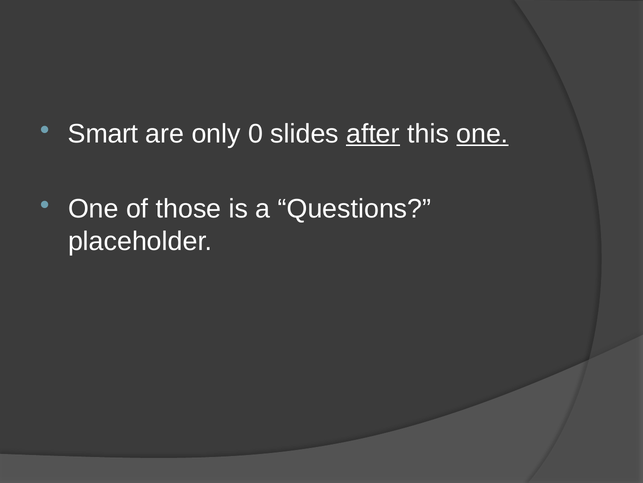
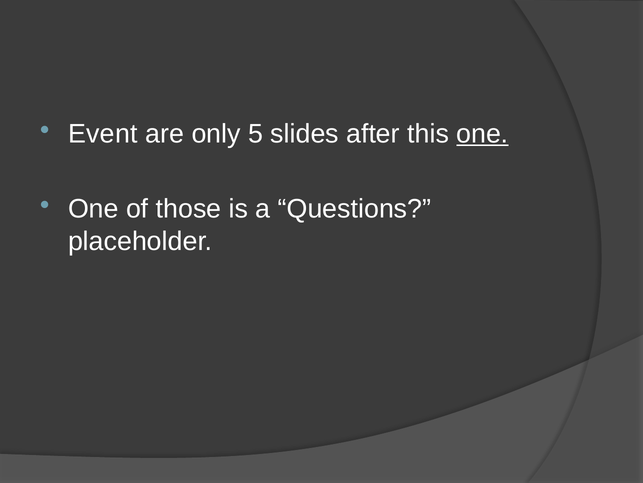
Smart: Smart -> Event
0: 0 -> 5
after underline: present -> none
